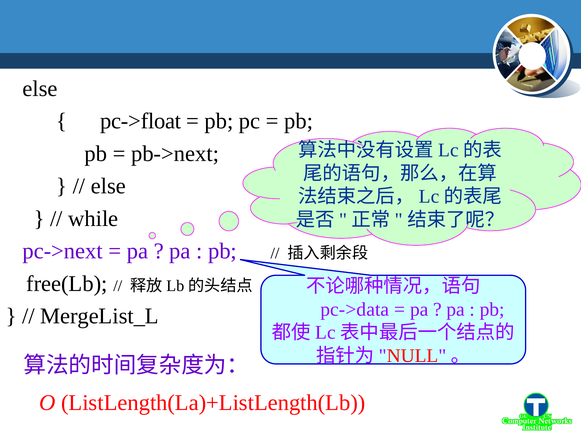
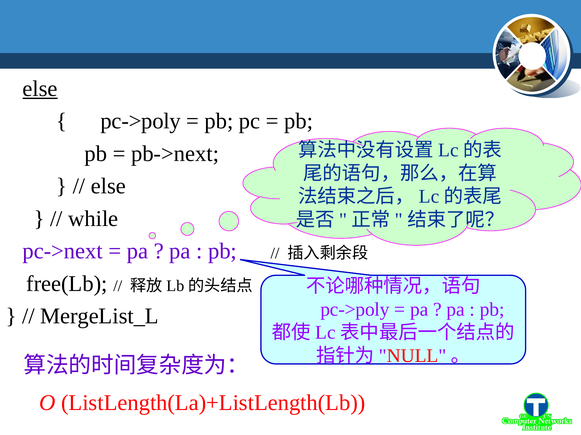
else at (40, 89) underline: none -> present
pc->float at (141, 121): pc->float -> pc->poly
pc->data at (355, 310): pc->data -> pc->poly
